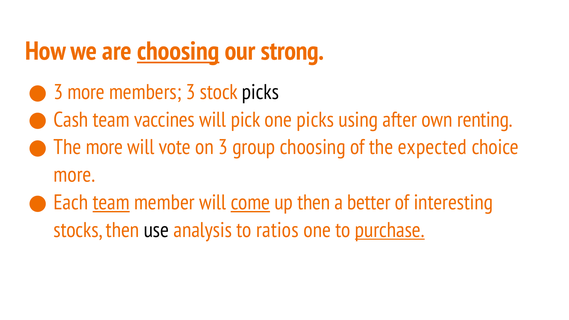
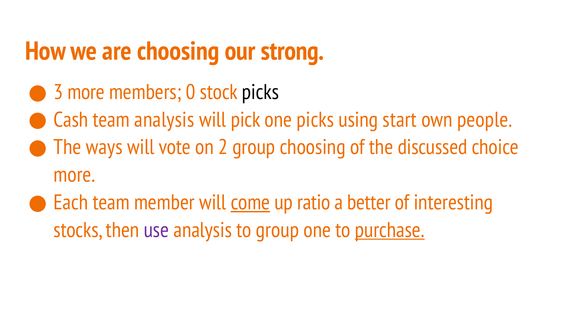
choosing at (178, 51) underline: present -> none
members 3: 3 -> 0
team vaccines: vaccines -> analysis
after: after -> start
renting: renting -> people
The more: more -> ways
on 3: 3 -> 2
expected: expected -> discussed
team at (111, 202) underline: present -> none
up then: then -> ratio
use colour: black -> purple
to ratios: ratios -> group
